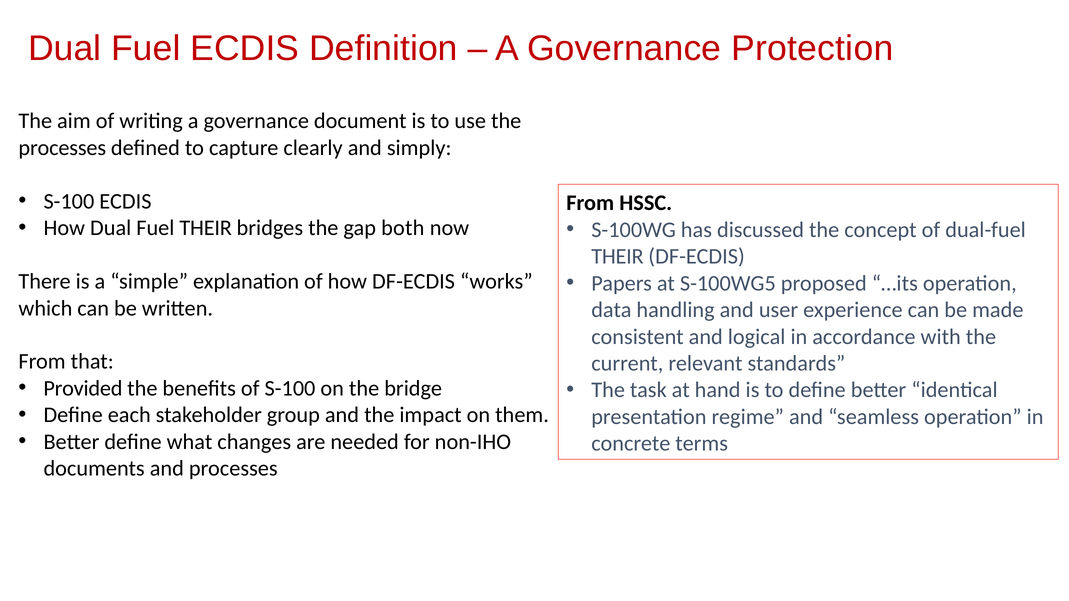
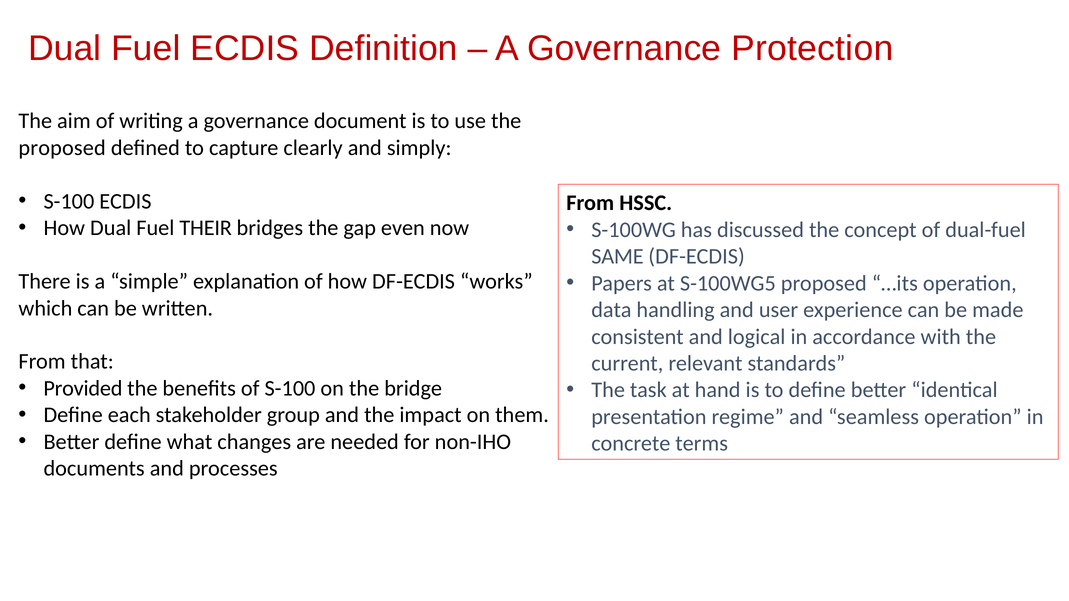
processes at (62, 148): processes -> proposed
both: both -> even
THEIR at (617, 257): THEIR -> SAME
